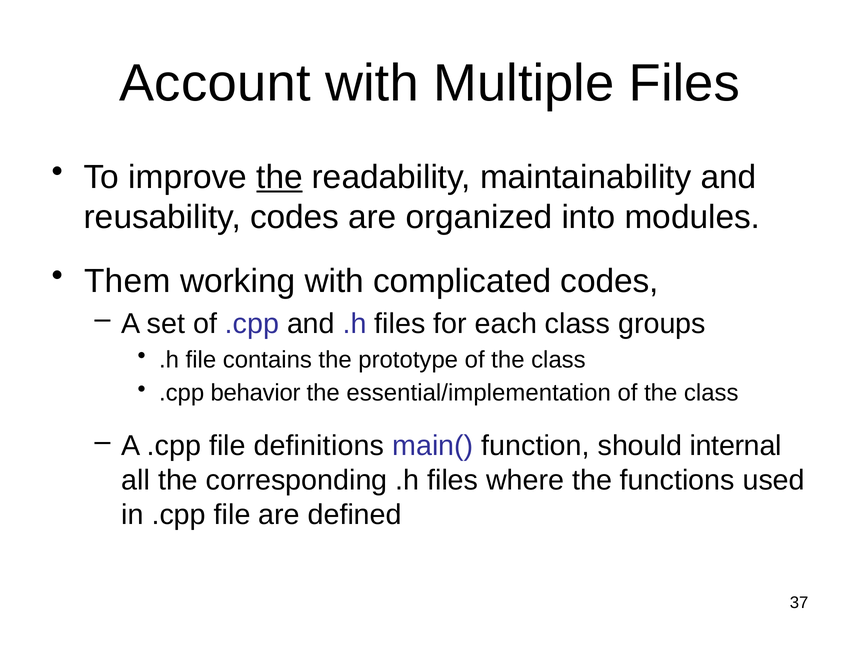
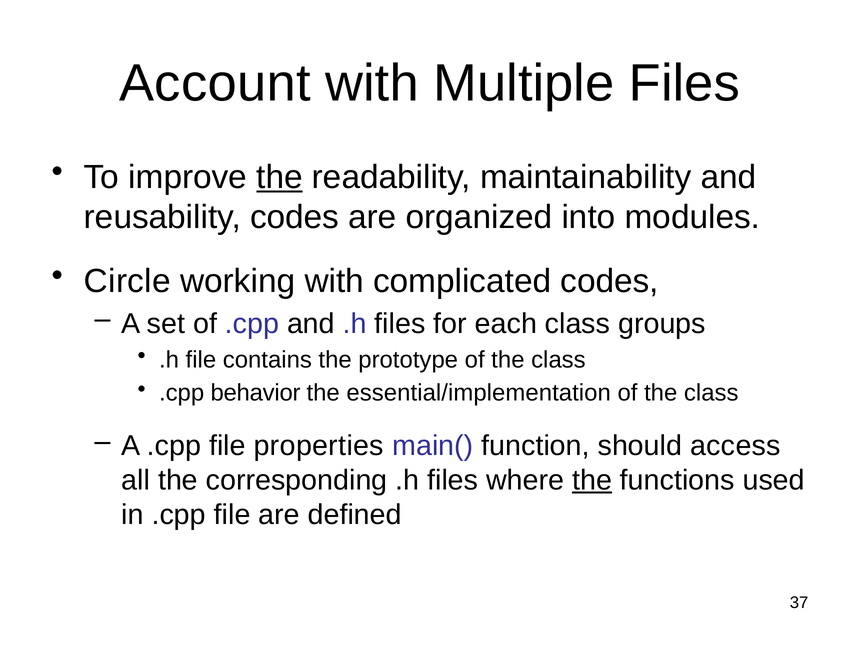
Them: Them -> Circle
definitions: definitions -> properties
internal: internal -> access
the at (592, 480) underline: none -> present
